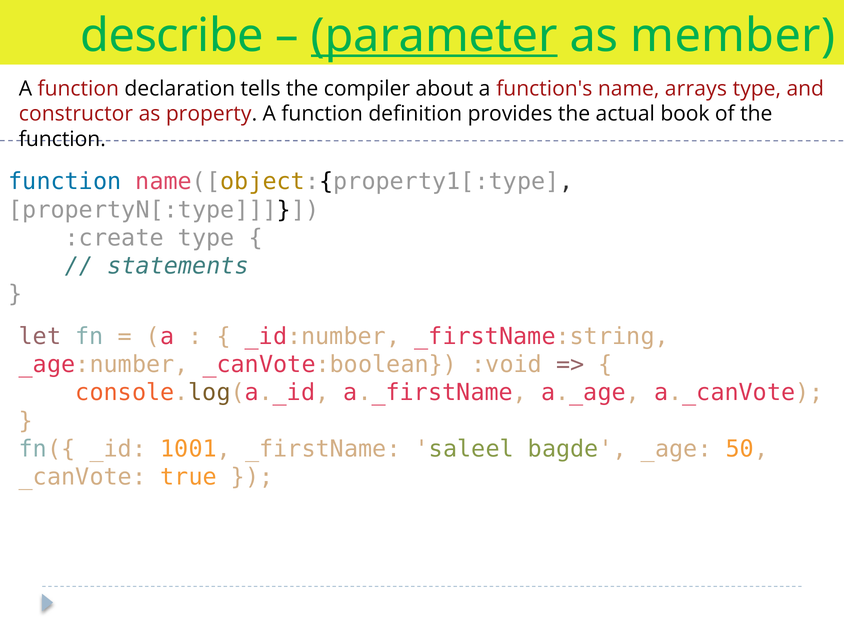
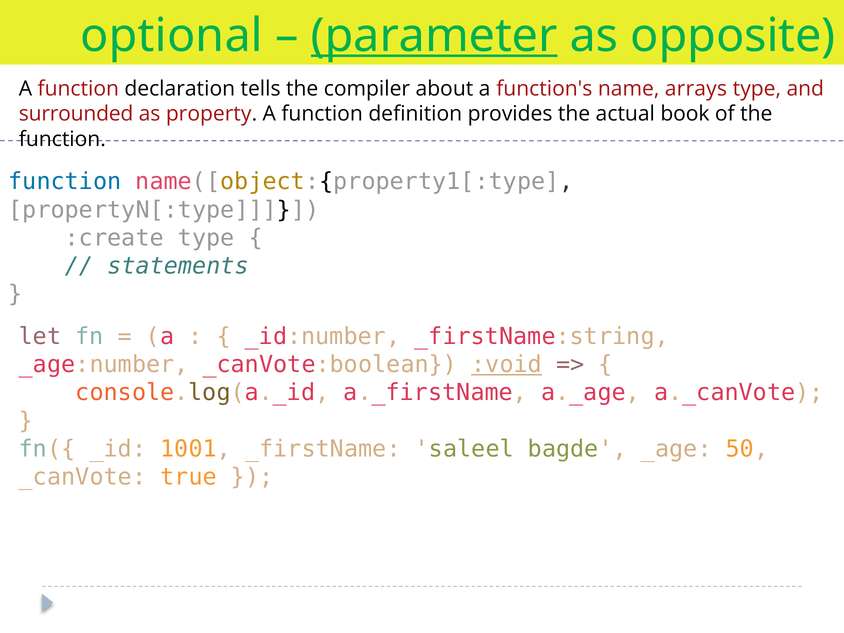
describe: describe -> optional
member: member -> opposite
constructor: constructor -> surrounded
:void underline: none -> present
